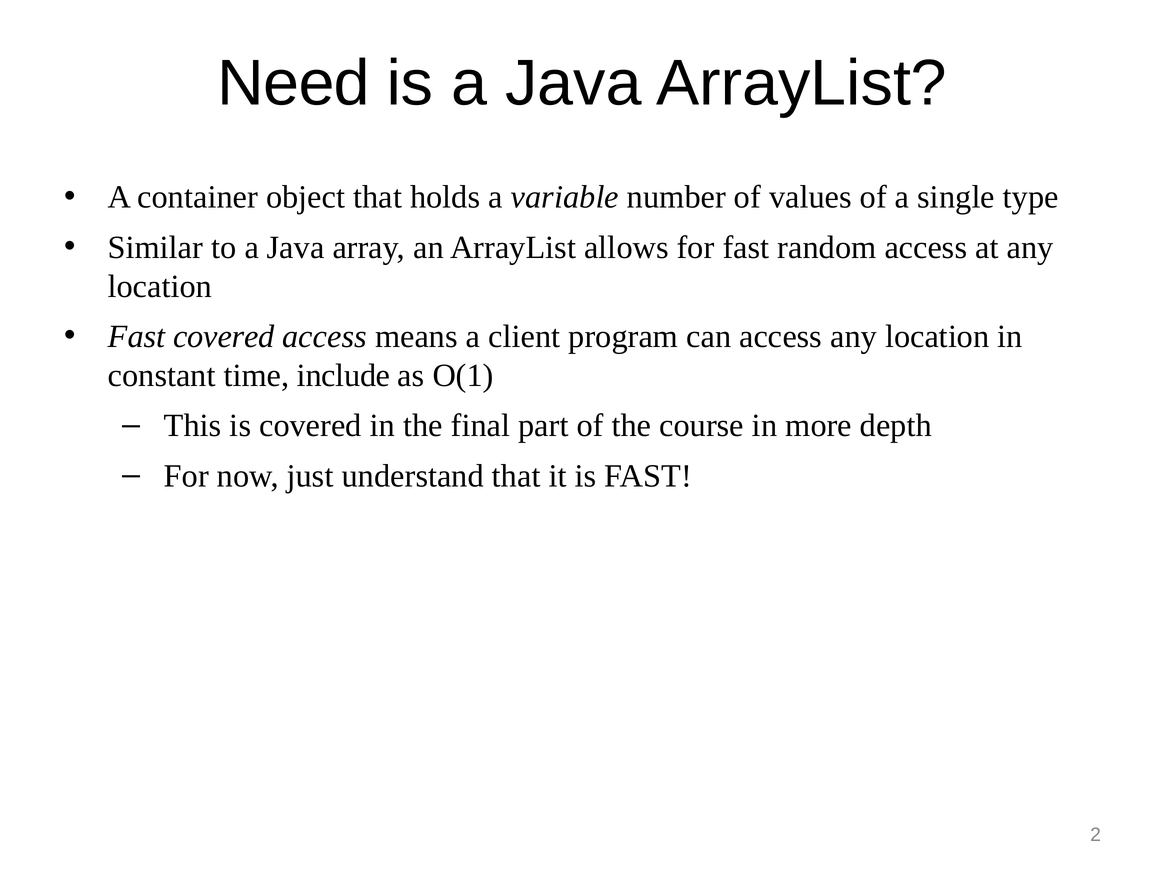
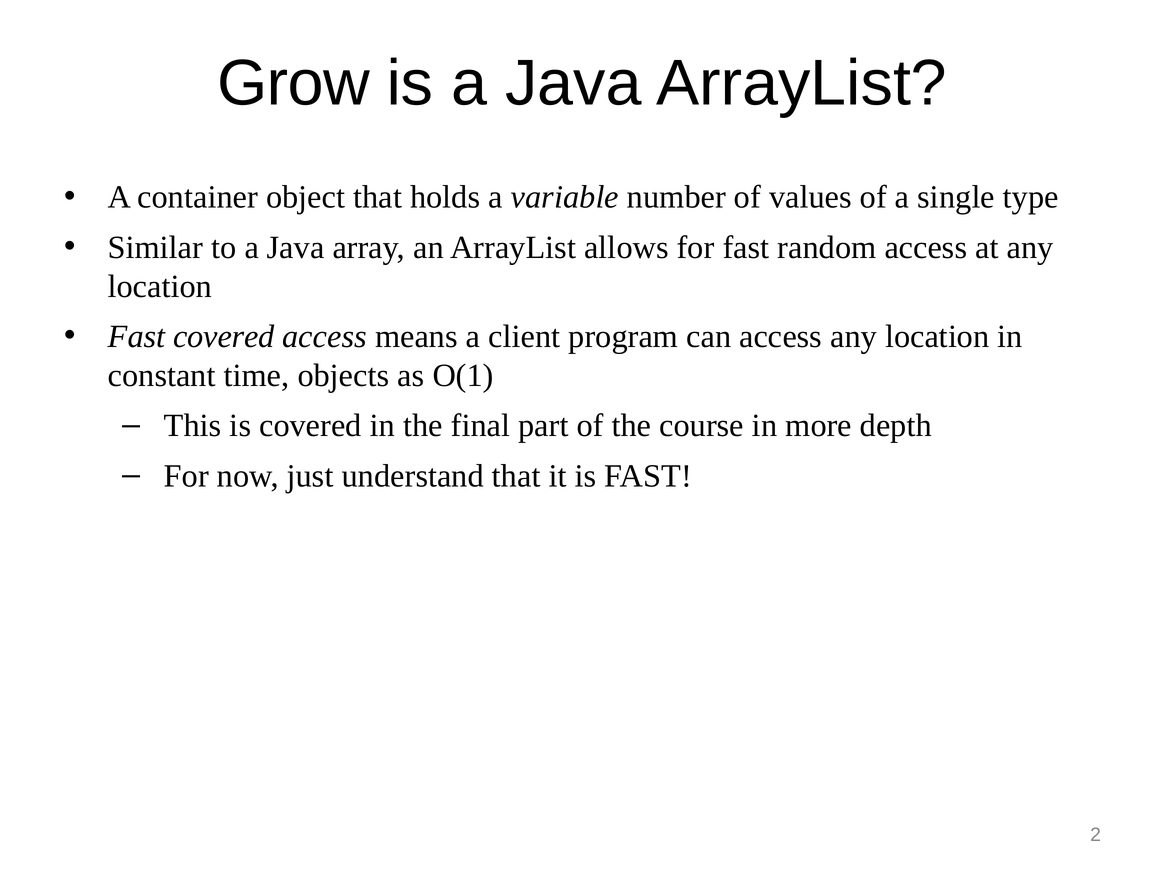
Need: Need -> Grow
include: include -> objects
